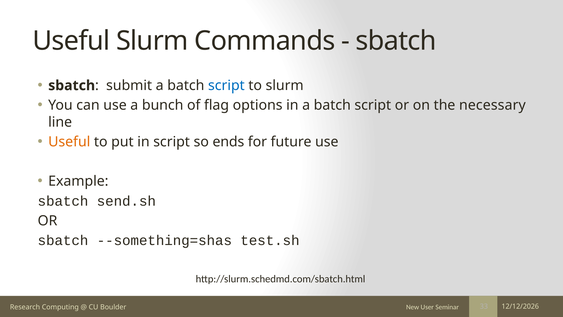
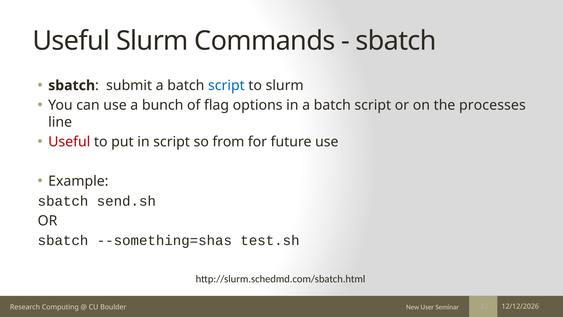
necessary: necessary -> processes
Useful at (69, 142) colour: orange -> red
ends: ends -> from
